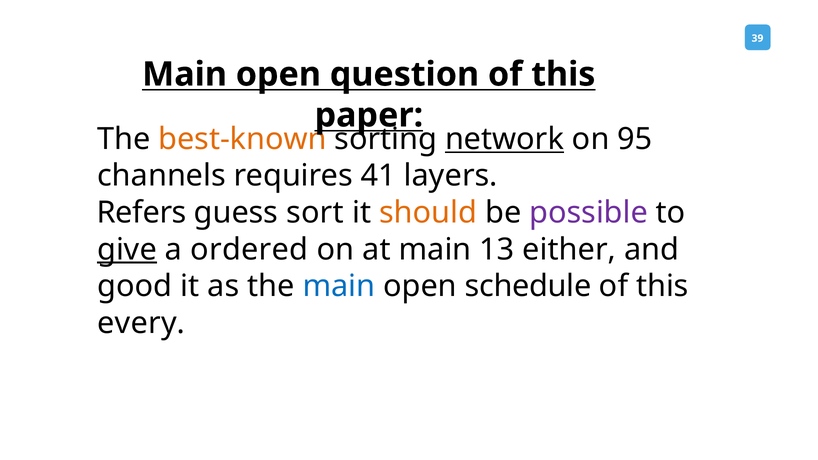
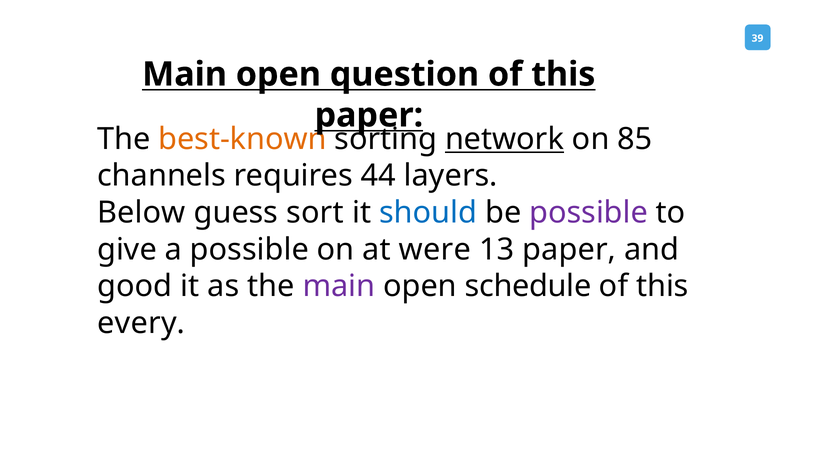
95: 95 -> 85
41: 41 -> 44
Refers: Refers -> Below
should colour: orange -> blue
give underline: present -> none
a ordered: ordered -> possible
at main: main -> were
13 either: either -> paper
main at (339, 286) colour: blue -> purple
